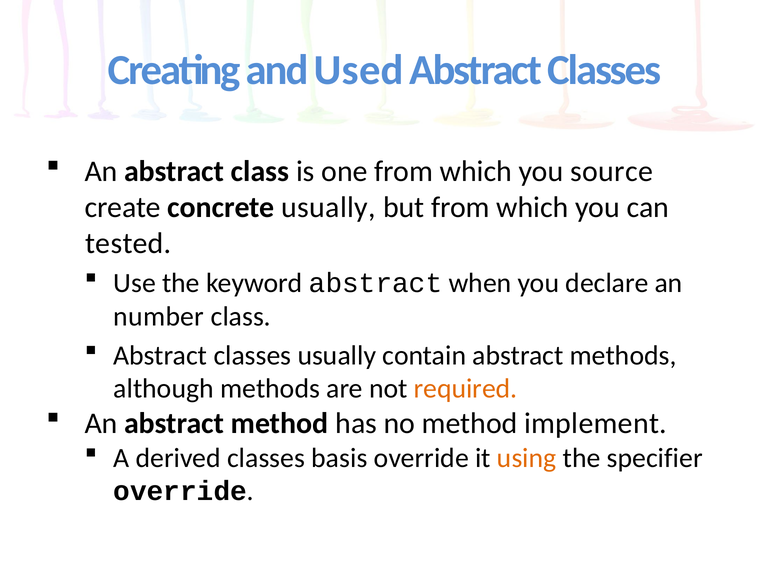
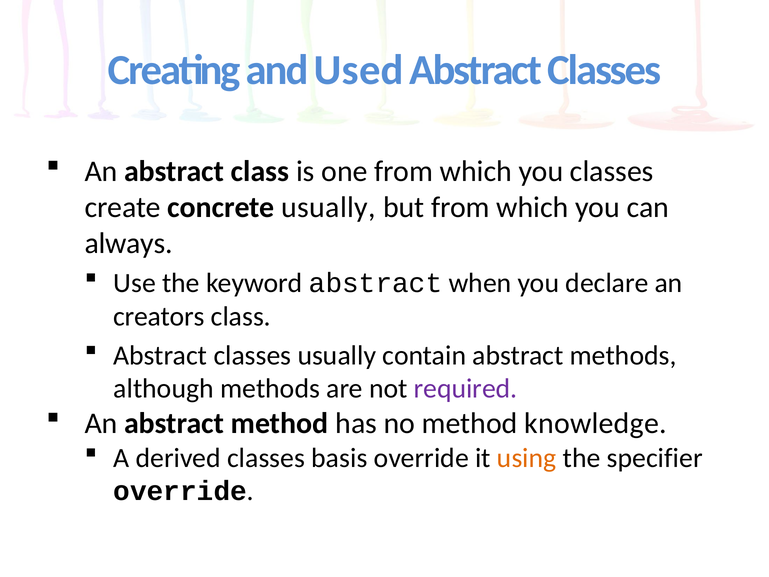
you source: source -> classes
tested: tested -> always
number: number -> creators
required colour: orange -> purple
implement: implement -> knowledge
